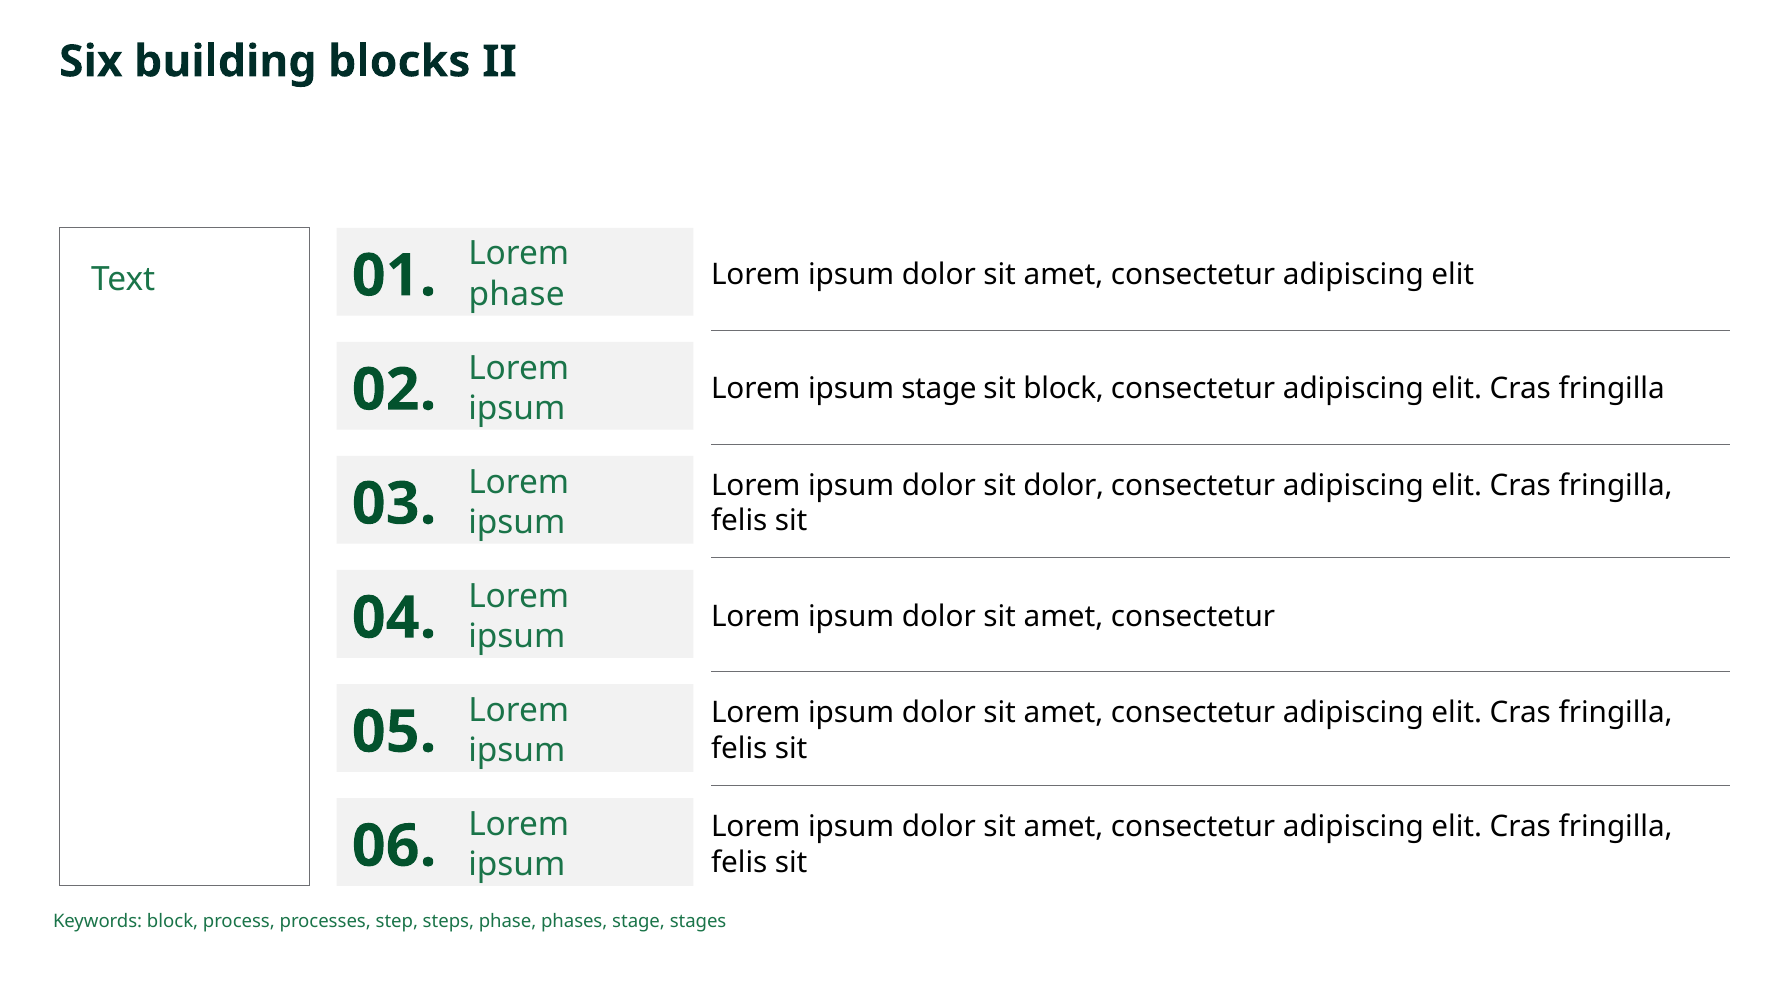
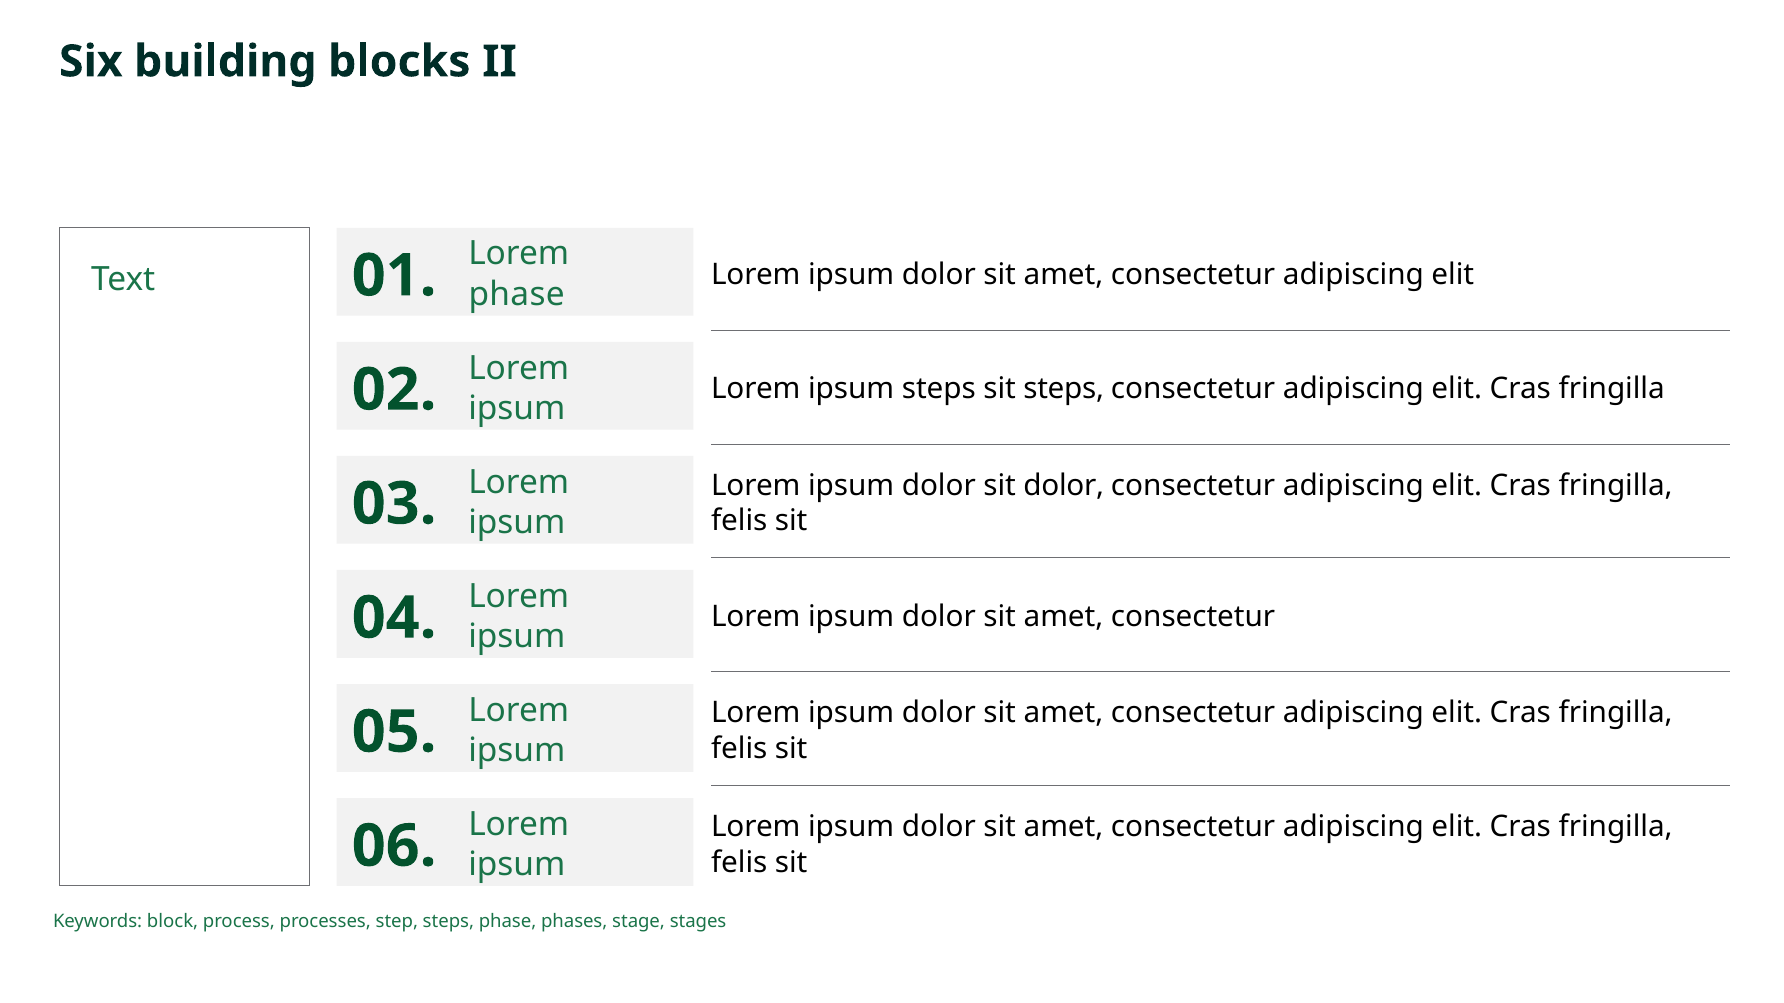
ipsum stage: stage -> steps
sit block: block -> steps
